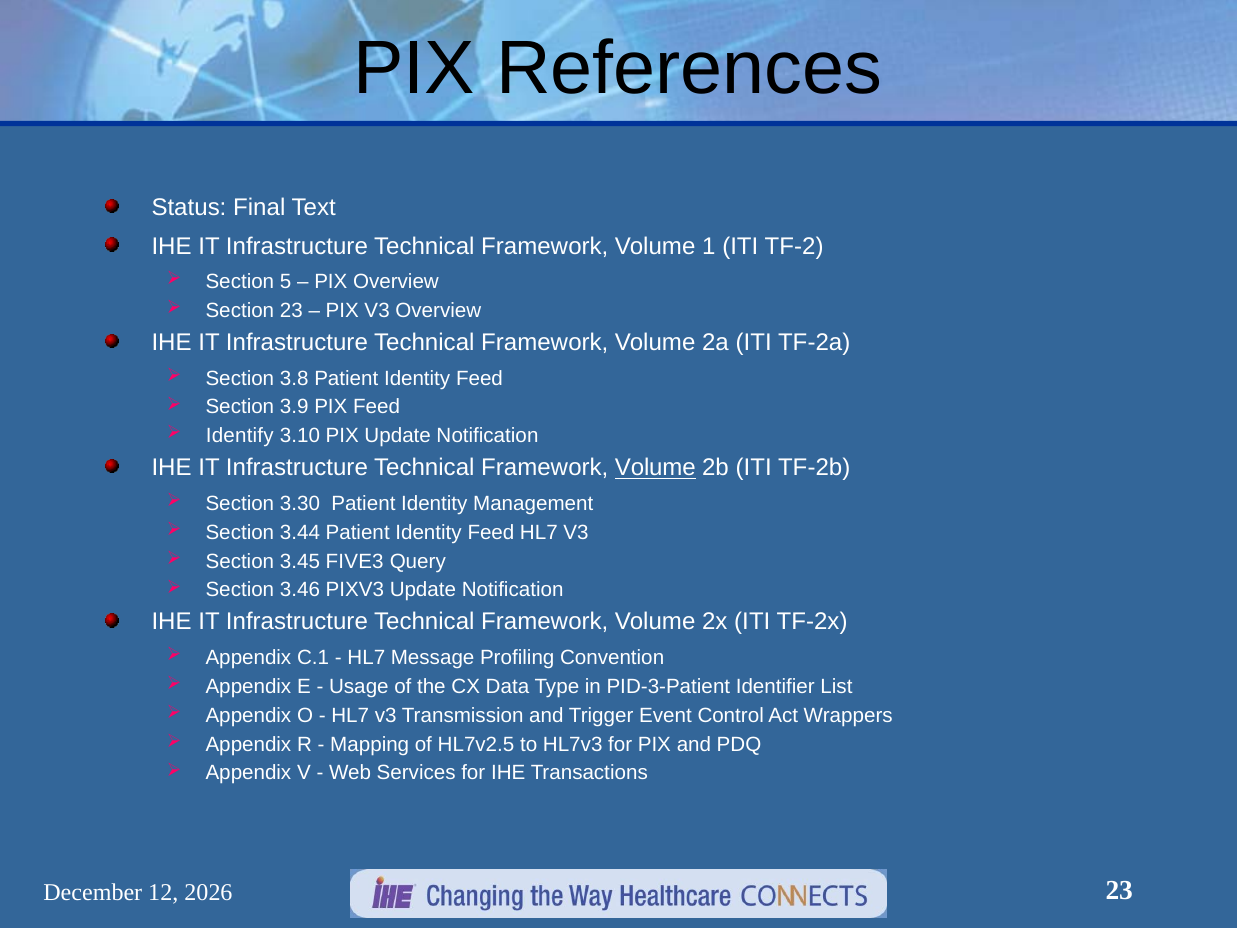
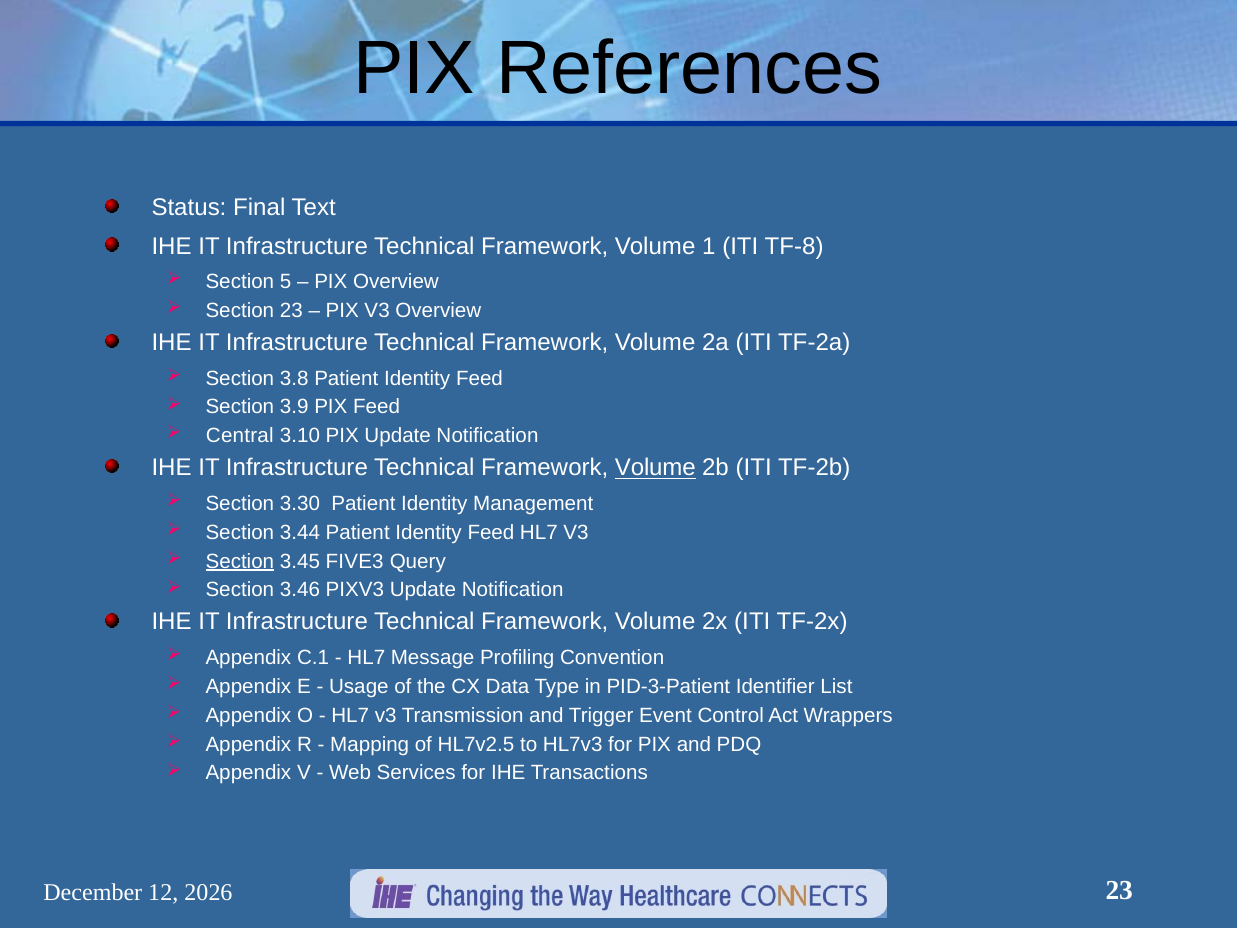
TF-2: TF-2 -> TF-8
Identify: Identify -> Central
Section at (240, 561) underline: none -> present
